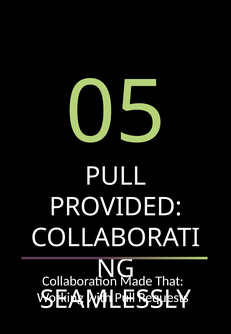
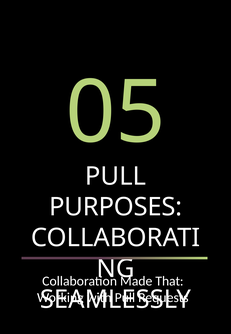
PROVIDED: PROVIDED -> PURPOSES
